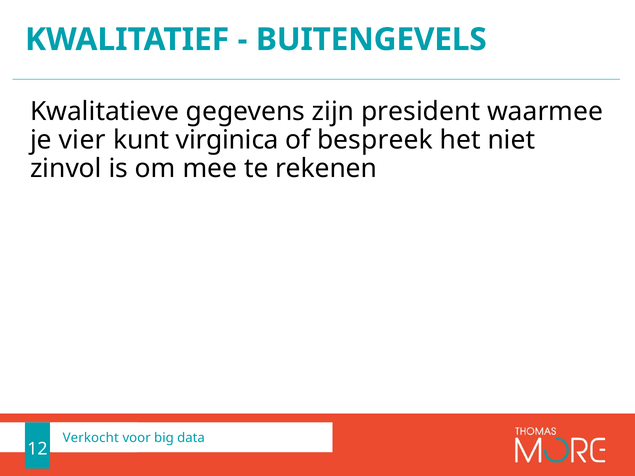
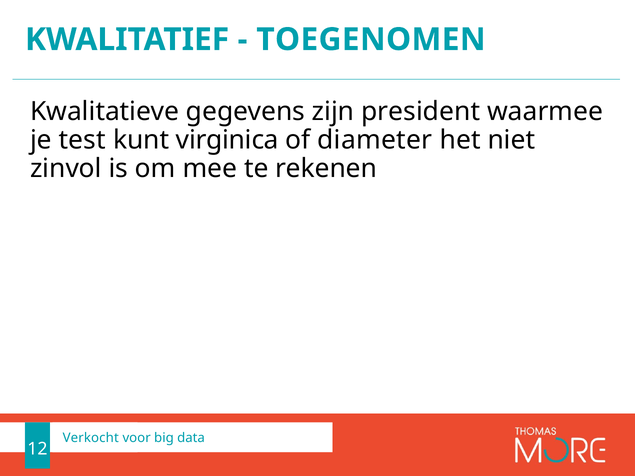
BUITENGEVELS: BUITENGEVELS -> TOEGENOMEN
vier: vier -> test
bespreek: bespreek -> diameter
